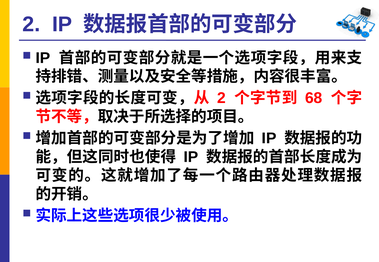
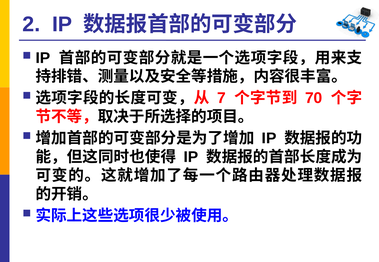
2 at (221, 98): 2 -> 7
68: 68 -> 70
